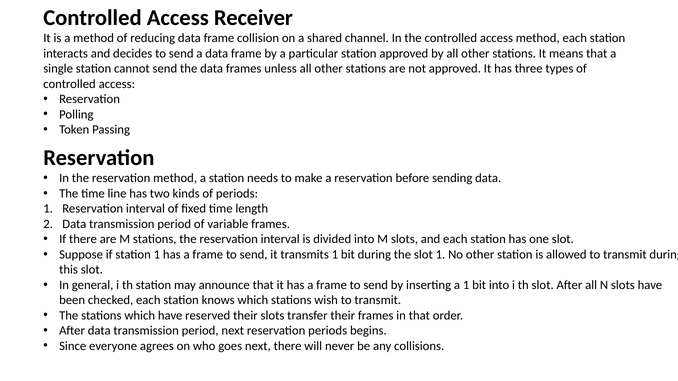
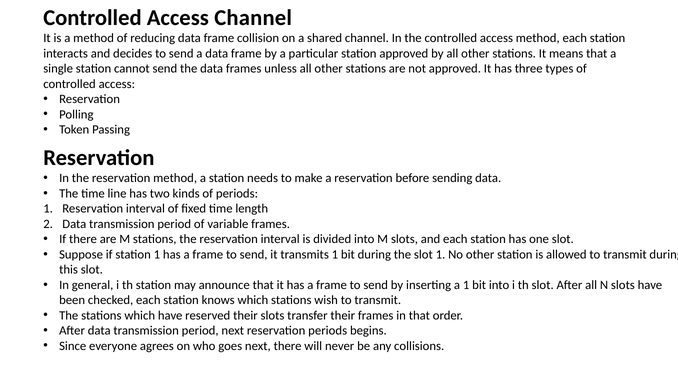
Access Receiver: Receiver -> Channel
